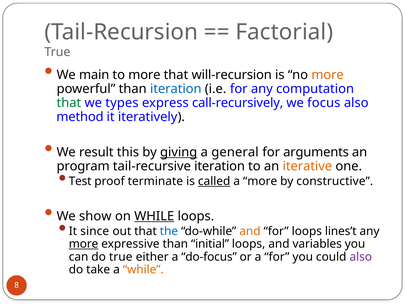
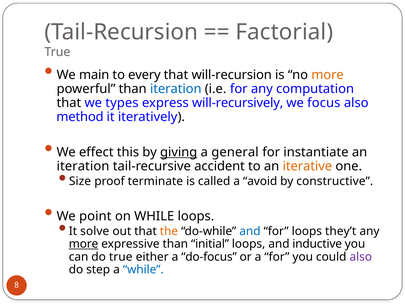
to more: more -> every
that at (69, 103) colour: green -> black
call-recursively: call-recursively -> will-recursively
result: result -> effect
arguments: arguments -> instantiate
program at (83, 166): program -> iteration
tail-recursive iteration: iteration -> accident
Test: Test -> Size
called underline: present -> none
a more: more -> avoid
show: show -> point
WHILE at (154, 216) underline: present -> none
since: since -> solve
the colour: blue -> orange
and at (250, 231) colour: orange -> blue
lines’t: lines’t -> they’t
variables: variables -> inductive
take: take -> step
while at (143, 269) colour: orange -> blue
